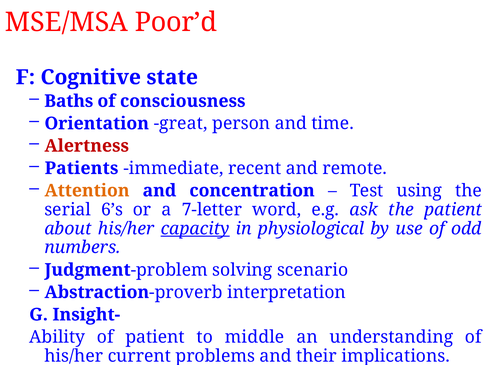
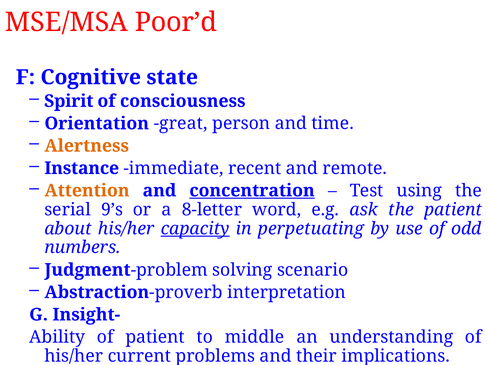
Baths: Baths -> Spirit
Alertness colour: red -> orange
Patients: Patients -> Instance
concentration underline: none -> present
6’s: 6’s -> 9’s
7-letter: 7-letter -> 8-letter
physiological: physiological -> perpetuating
